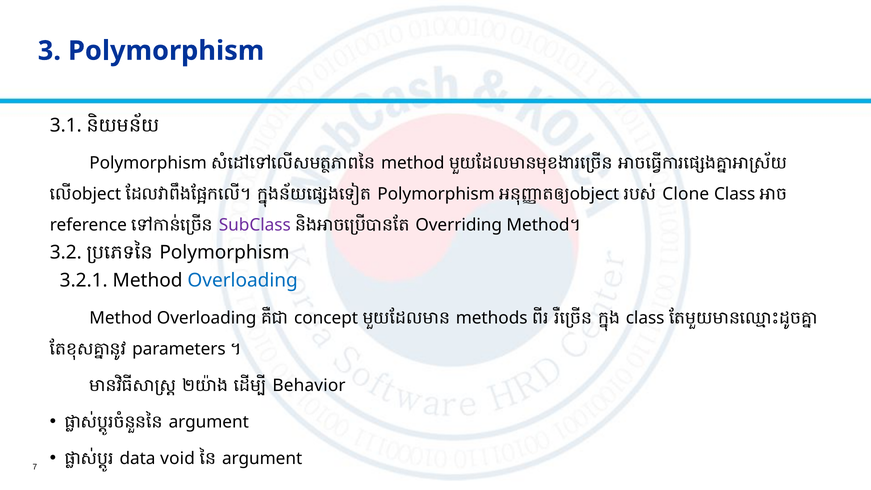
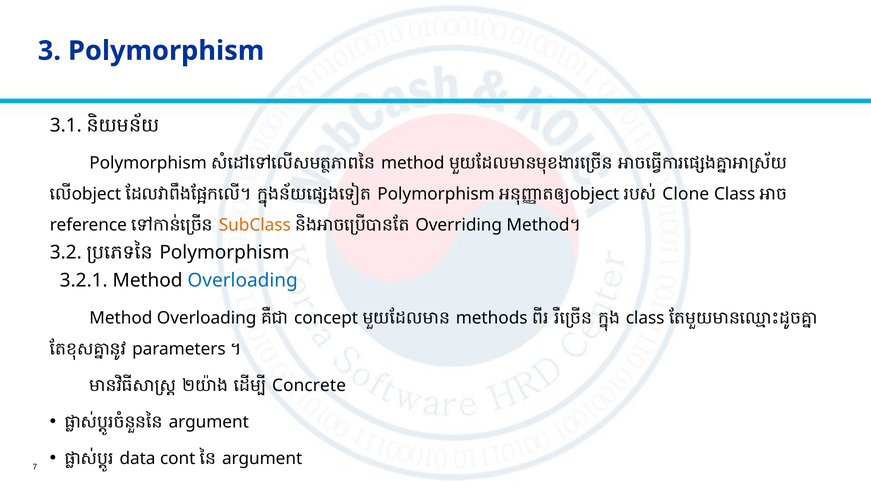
SubClass colour: purple -> orange
Behavior: Behavior -> Concrete
void: void -> cont
